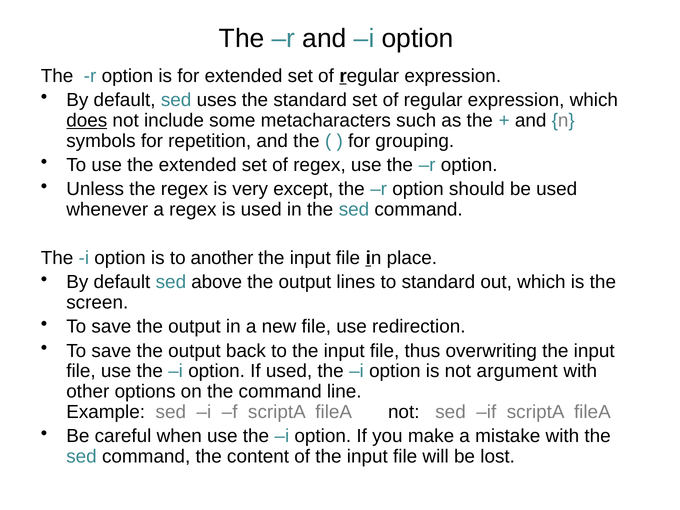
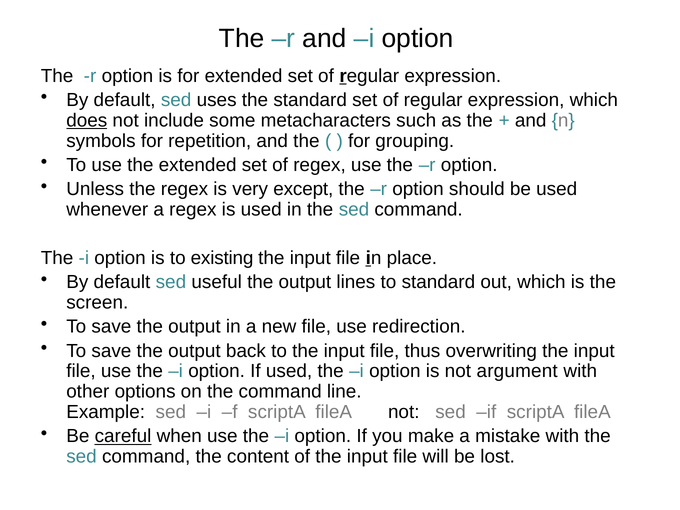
another: another -> existing
above: above -> useful
careful underline: none -> present
